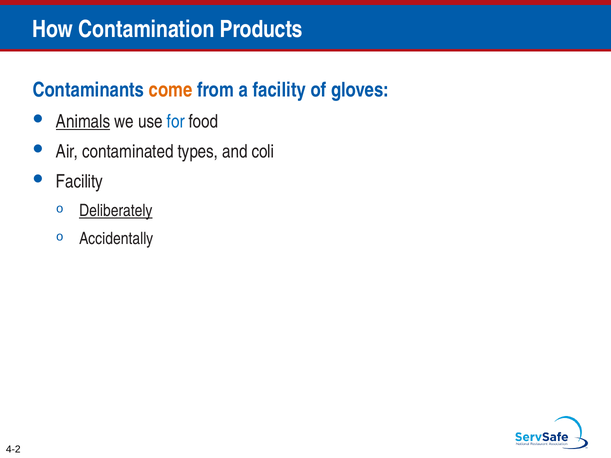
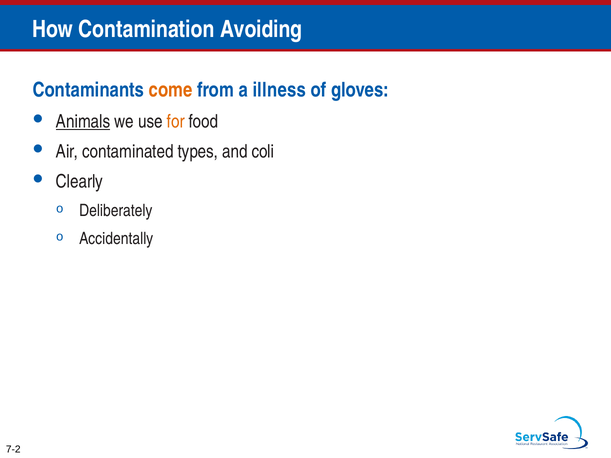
Products: Products -> Avoiding
a facility: facility -> illness
for colour: blue -> orange
Facility at (80, 182): Facility -> Clearly
Deliberately underline: present -> none
4-2: 4-2 -> 7-2
